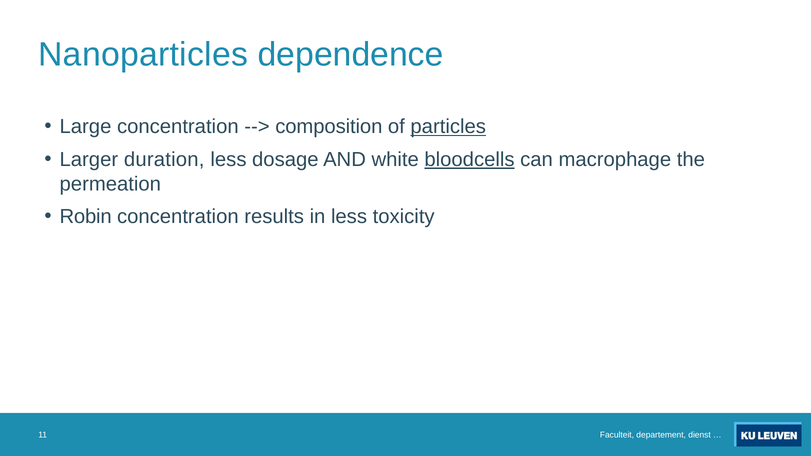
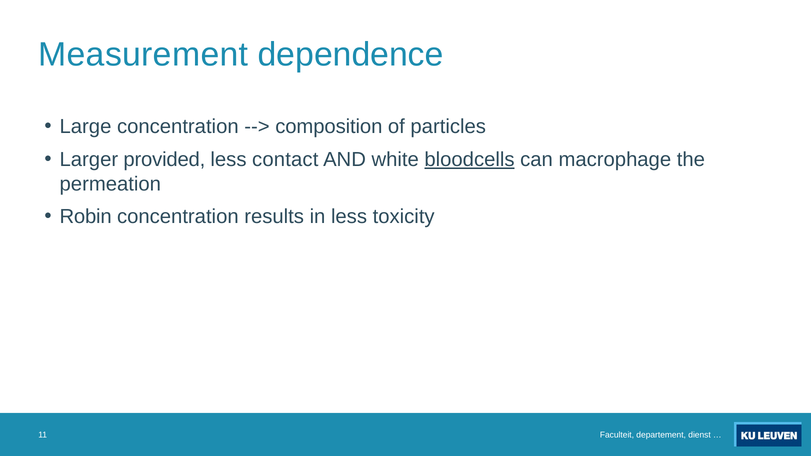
Nanoparticles: Nanoparticles -> Measurement
particles underline: present -> none
duration: duration -> provided
dosage: dosage -> contact
